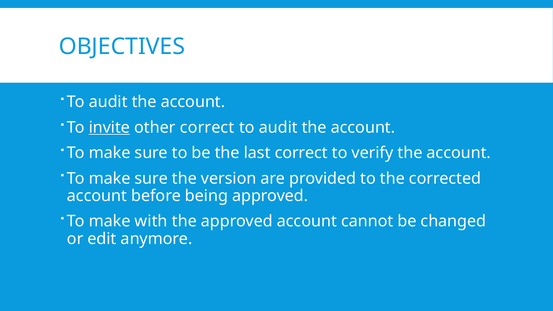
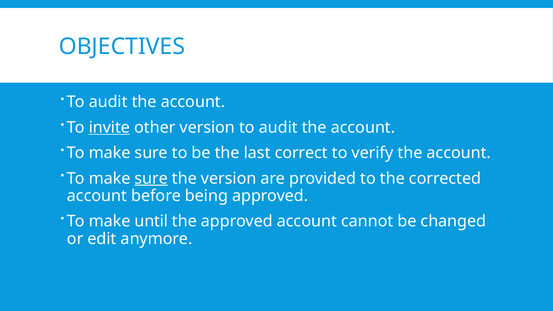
other correct: correct -> version
sure at (151, 178) underline: none -> present
with: with -> until
